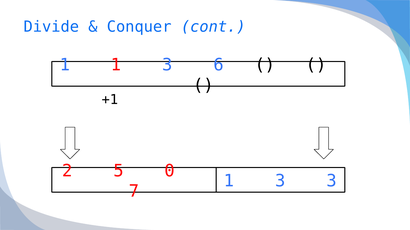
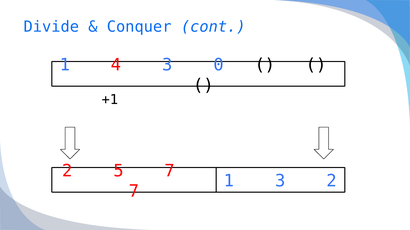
1 1: 1 -> 4
6: 6 -> 0
5 0: 0 -> 7
3 3: 3 -> 2
